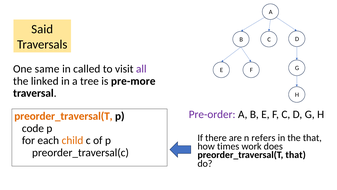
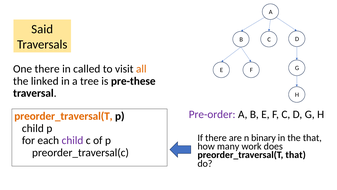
One same: same -> there
all colour: purple -> orange
pre-more: pre-more -> pre-these
code at (33, 128): code -> child
refers: refers -> binary
child at (72, 140) colour: orange -> purple
times: times -> many
